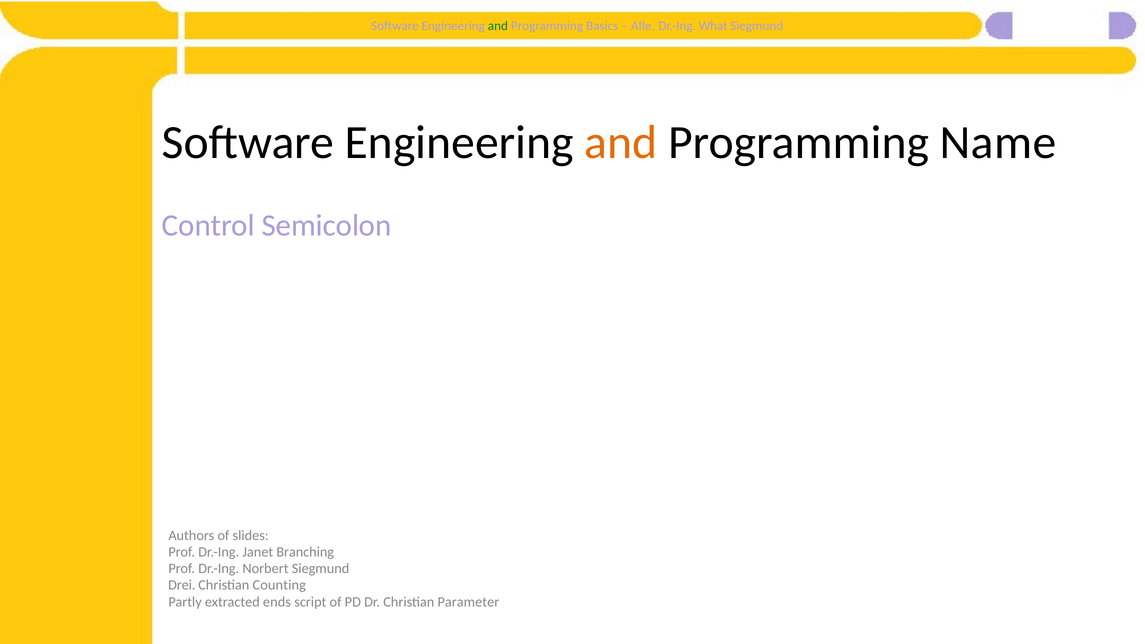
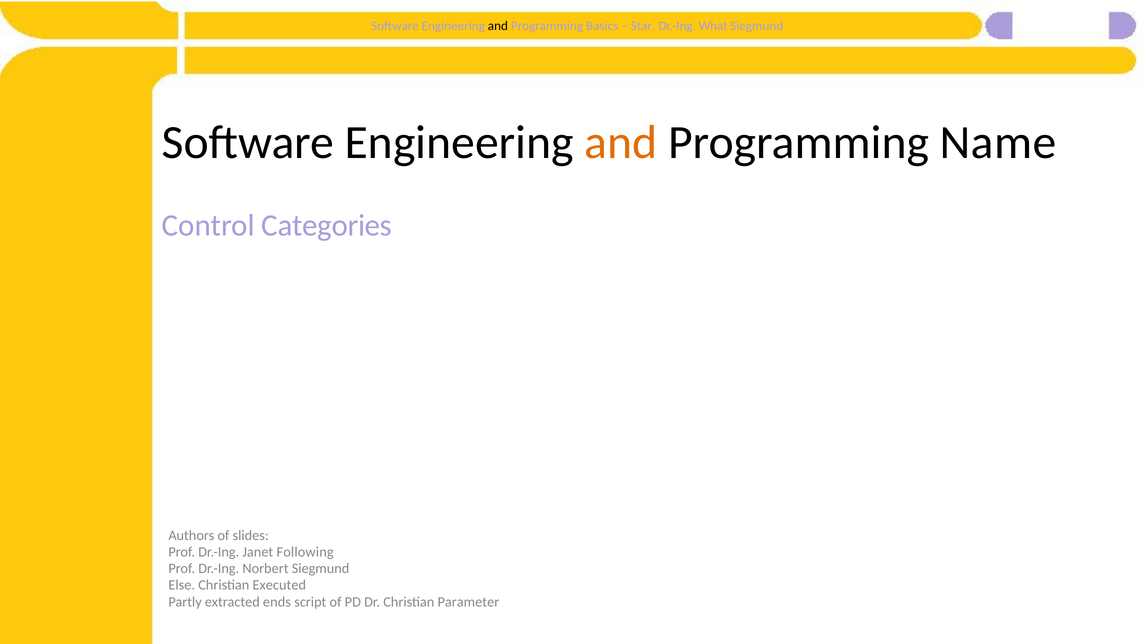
and at (498, 26) colour: green -> black
Alle: Alle -> Star
Semicolon: Semicolon -> Categories
Branching: Branching -> Following
Drei: Drei -> Else
Counting: Counting -> Executed
